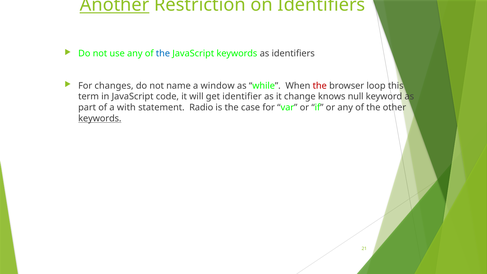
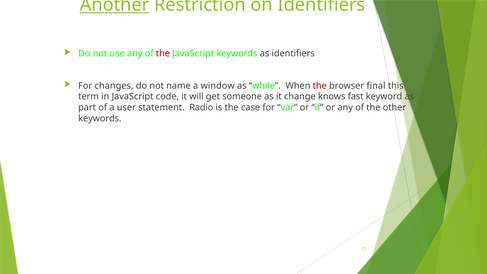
the at (163, 54) colour: blue -> red
loop: loop -> final
identifier: identifier -> someone
null: null -> fast
with: with -> user
keywords at (100, 119) underline: present -> none
